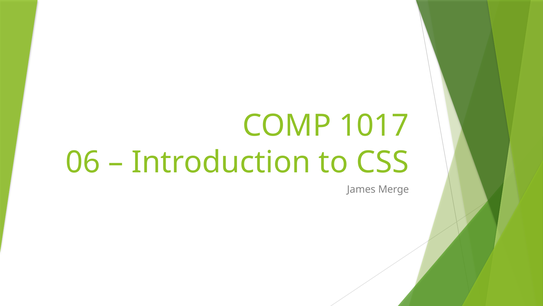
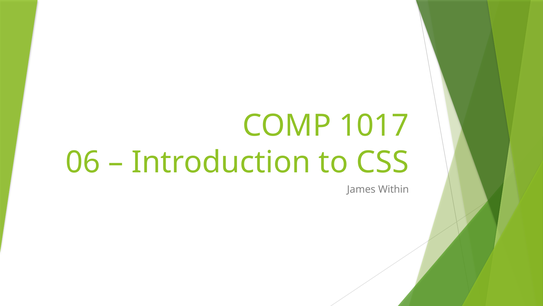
Merge: Merge -> Within
